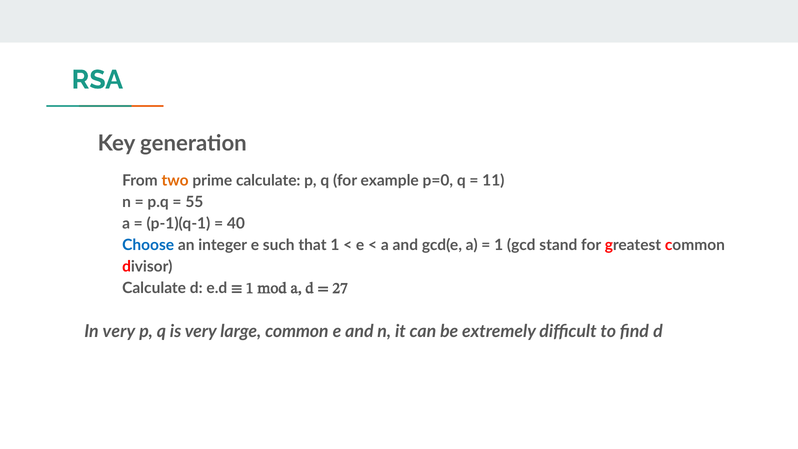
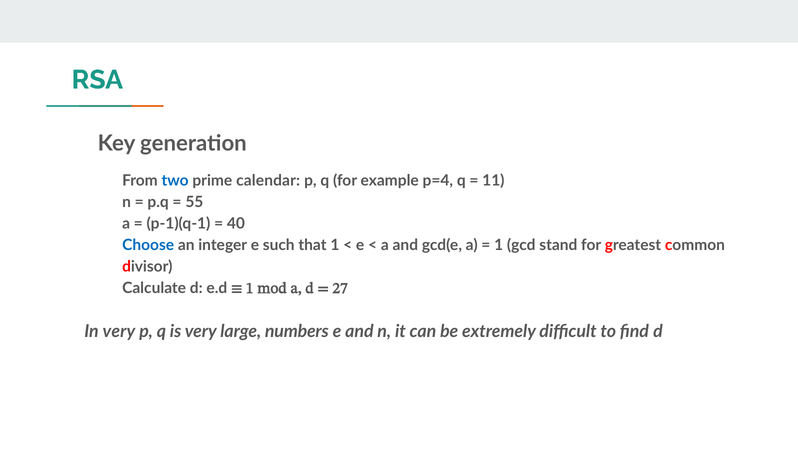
two colour: orange -> blue
prime calculate: calculate -> calendar
p=0: p=0 -> p=4
large common: common -> numbers
